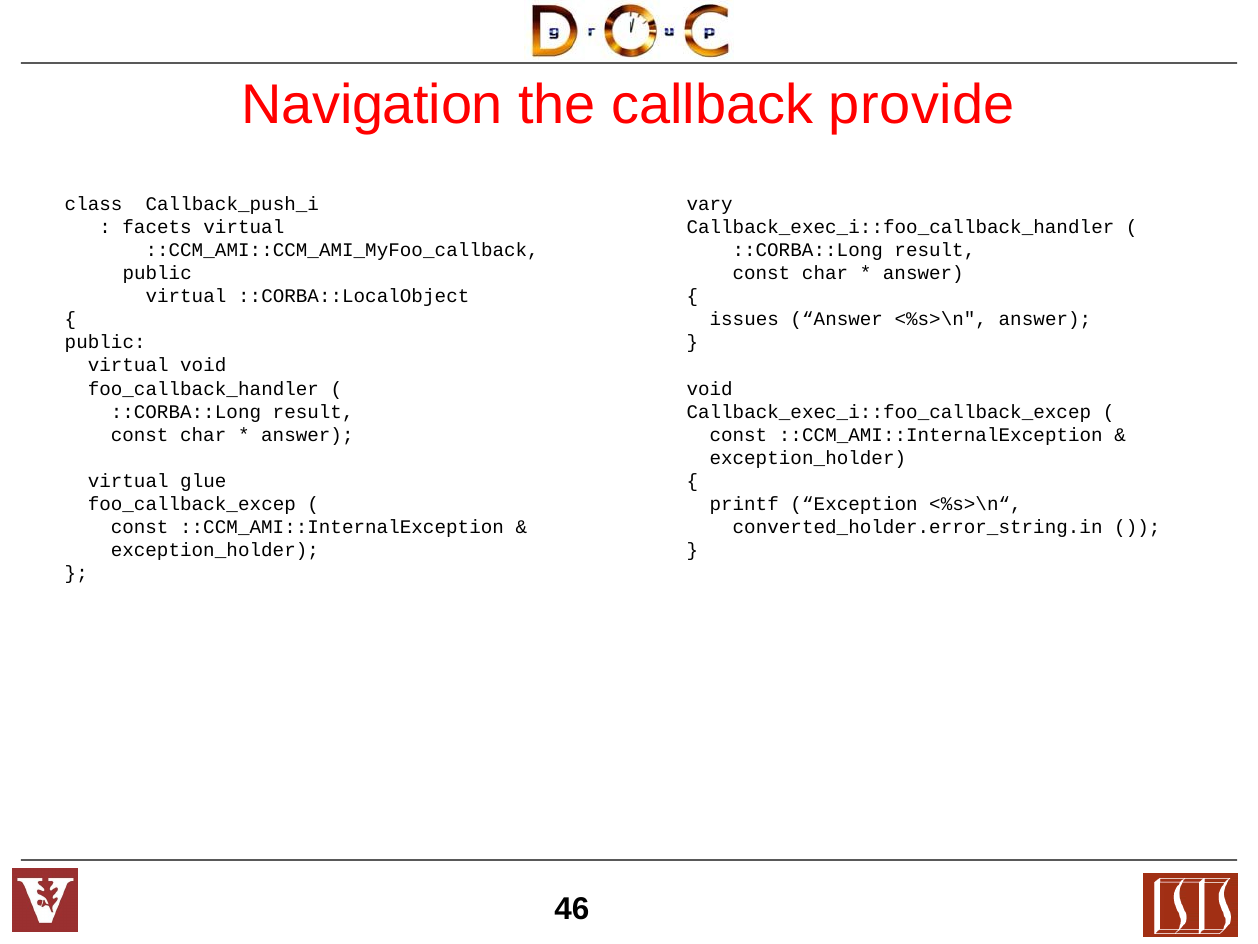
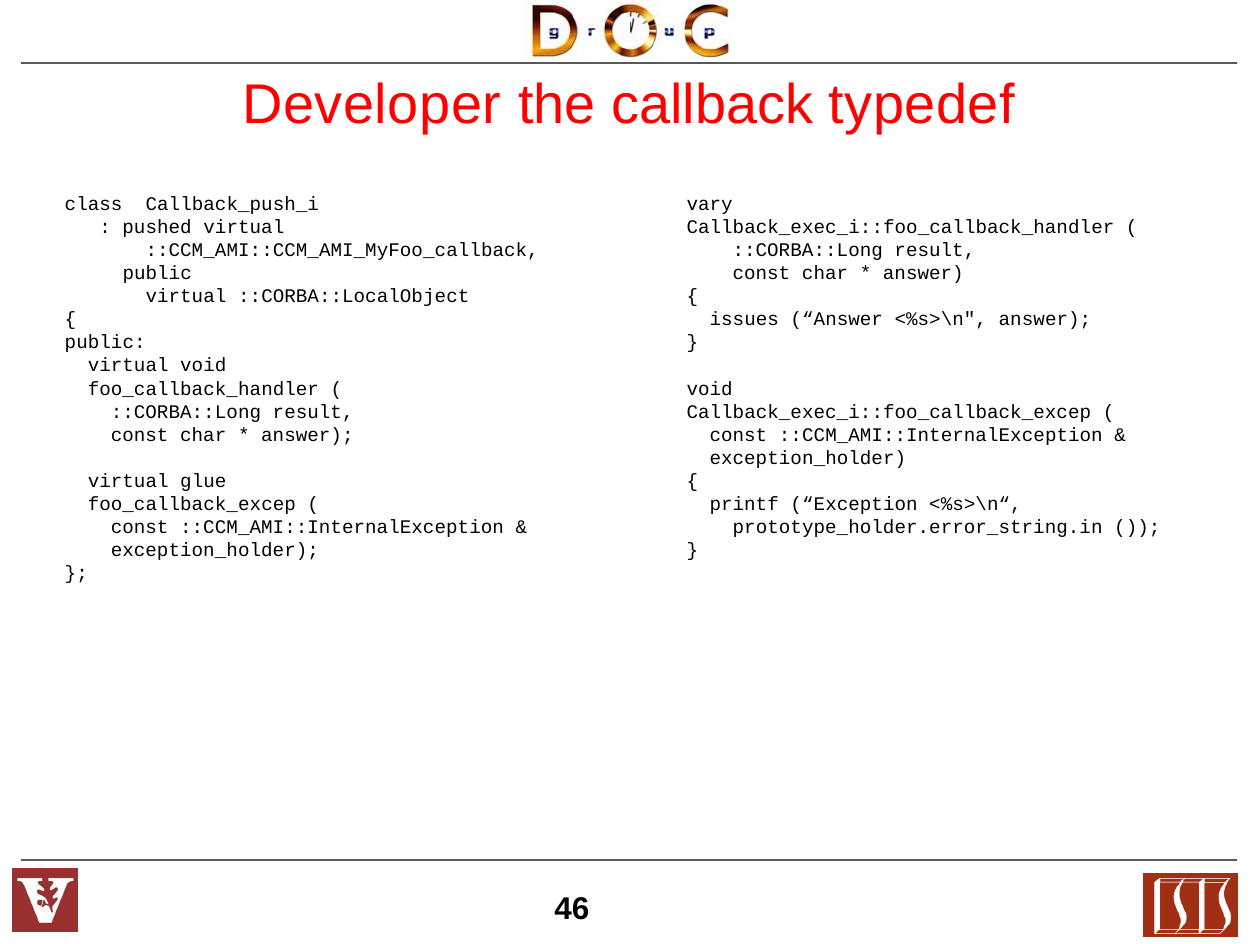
Navigation: Navigation -> Developer
provide: provide -> typedef
facets: facets -> pushed
converted_holder.error_string.in: converted_holder.error_string.in -> prototype_holder.error_string.in
